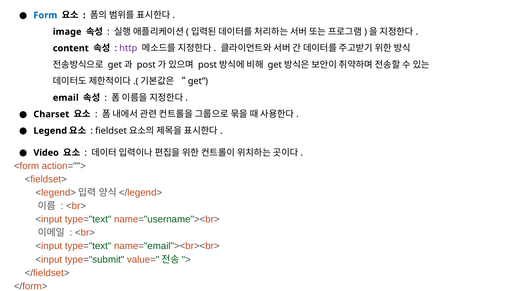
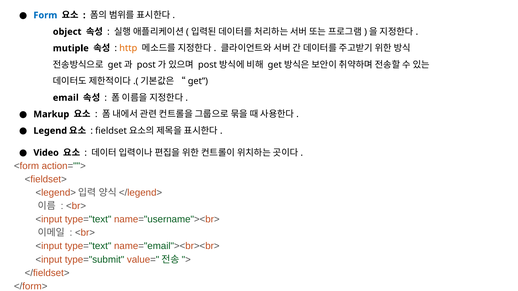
image: image -> object
content: content -> mutiple
http colour: purple -> orange
Charset: Charset -> Markup
